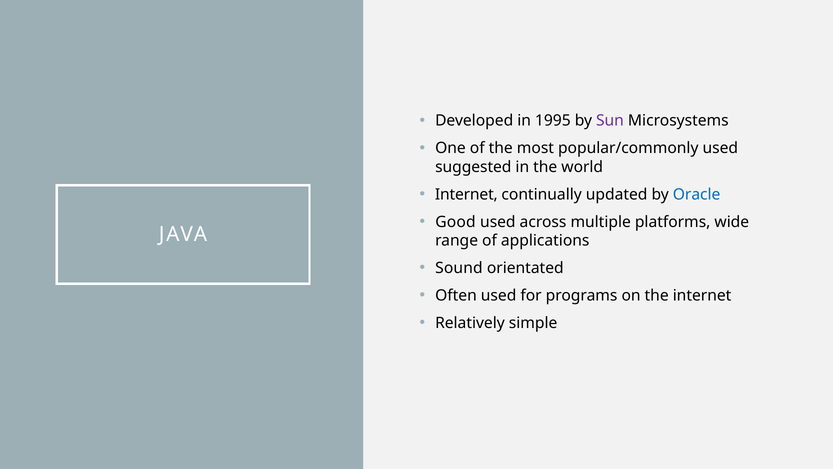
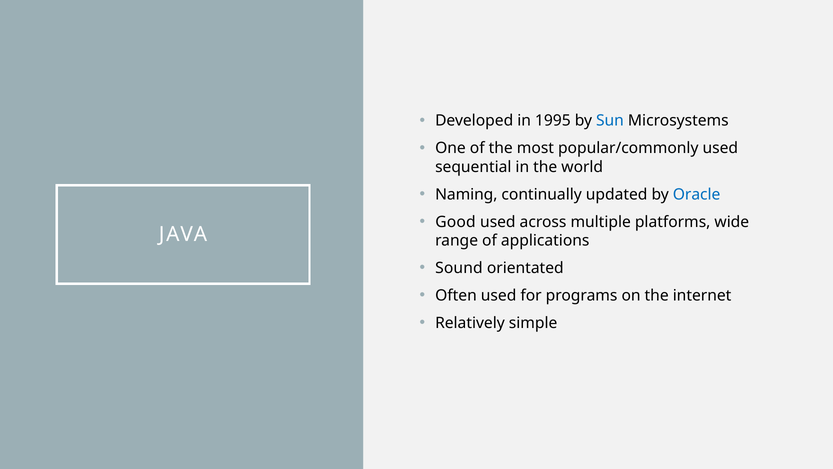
Sun colour: purple -> blue
suggested: suggested -> sequential
Internet at (466, 194): Internet -> Naming
